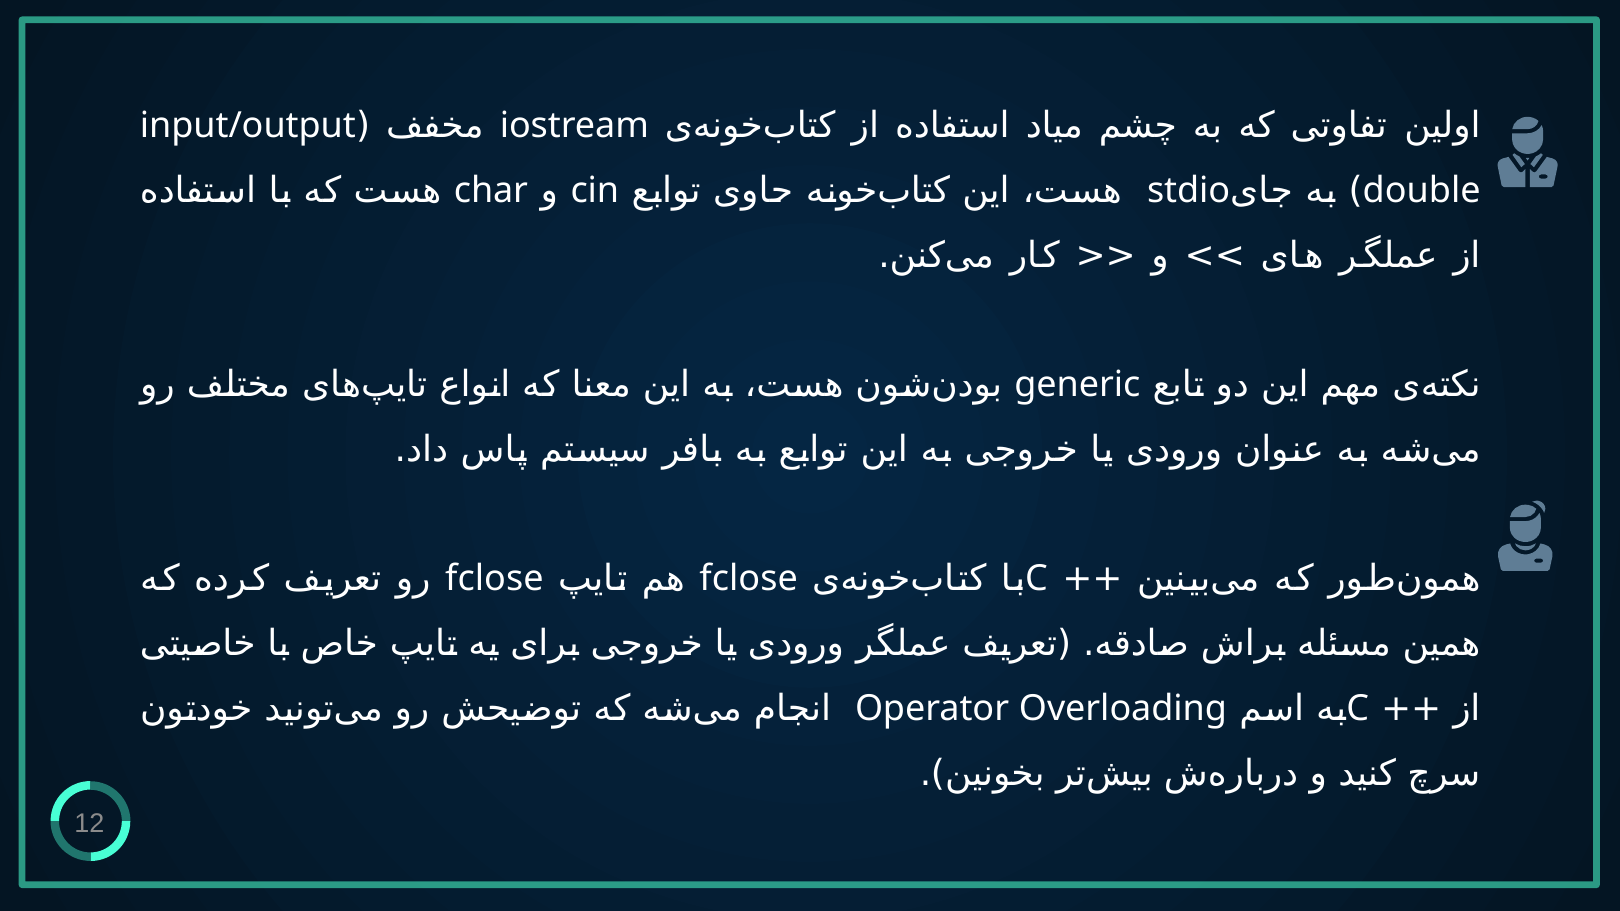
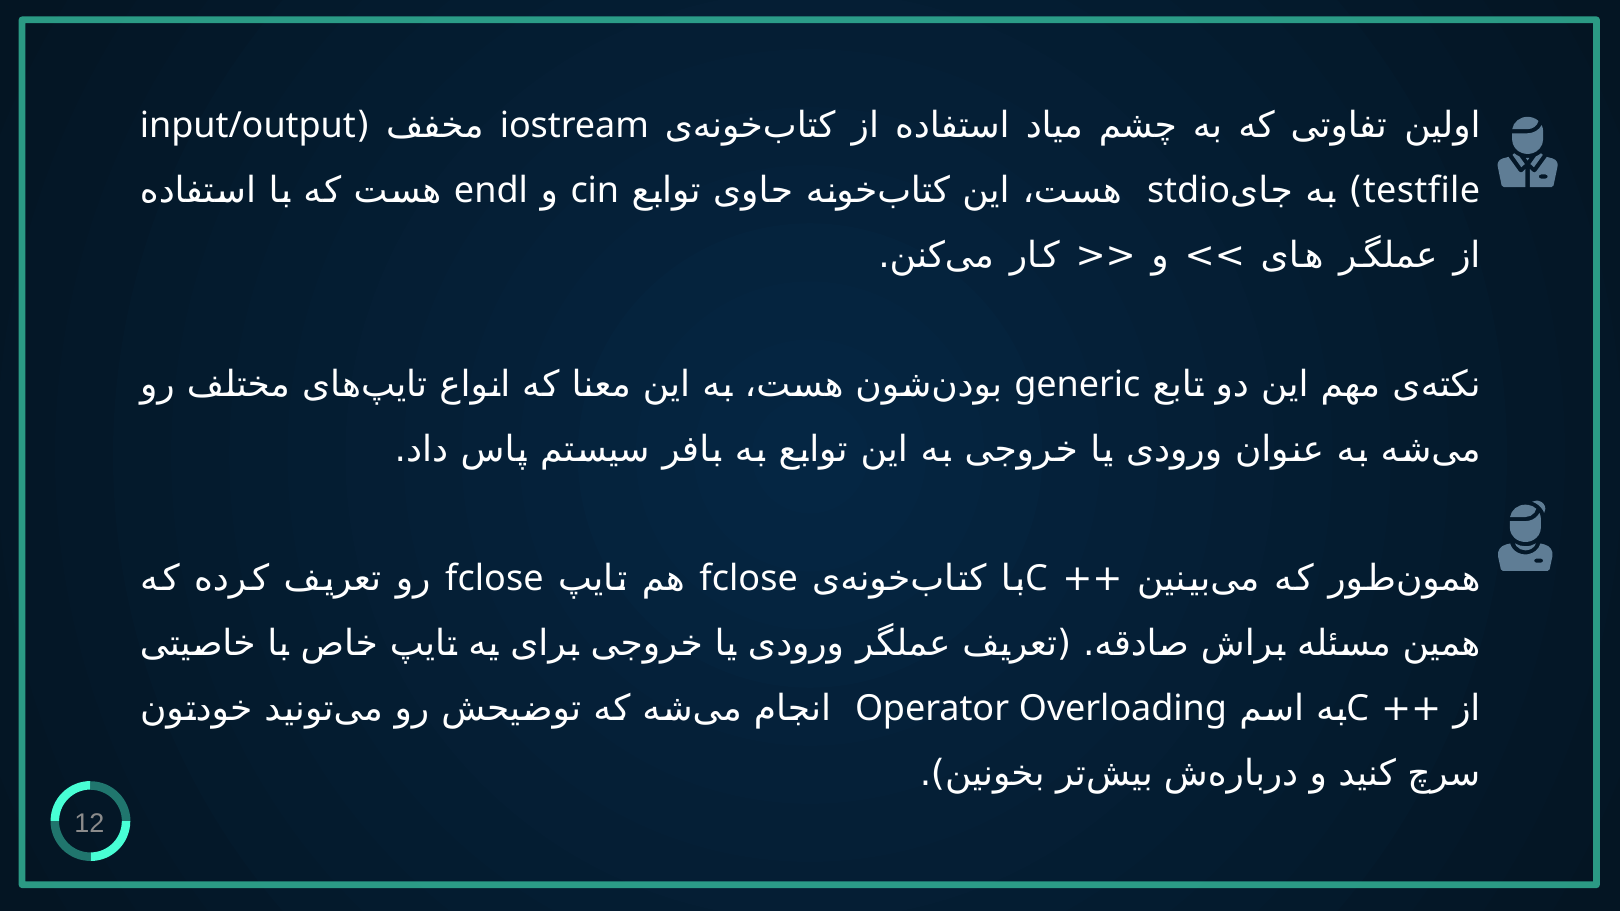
char: char -> endl
double: double -> testfile
